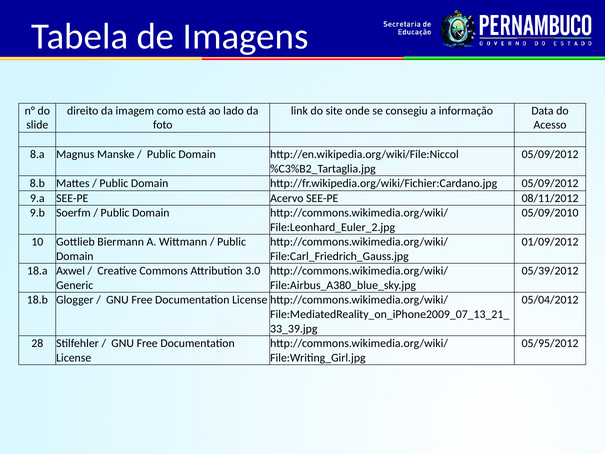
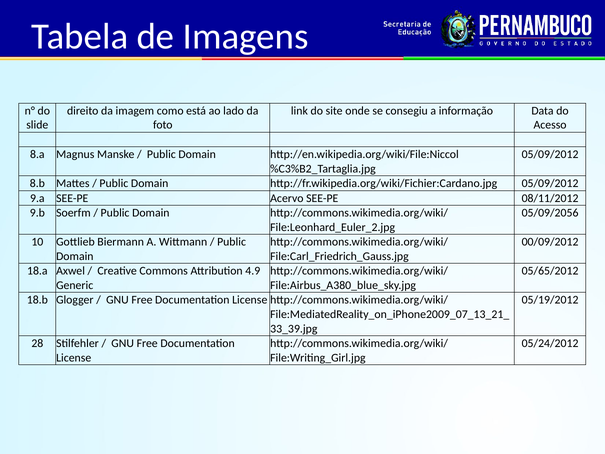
05/09/2010: 05/09/2010 -> 05/09/2056
01/09/2012: 01/09/2012 -> 00/09/2012
3.0: 3.0 -> 4.9
05/39/2012: 05/39/2012 -> 05/65/2012
05/04/2012: 05/04/2012 -> 05/19/2012
05/95/2012: 05/95/2012 -> 05/24/2012
